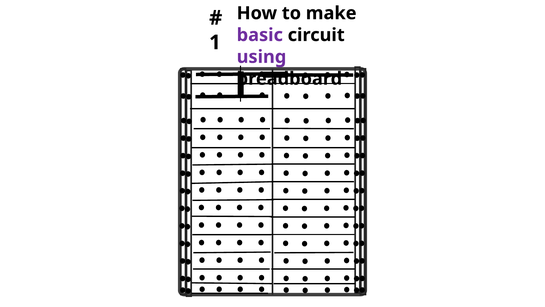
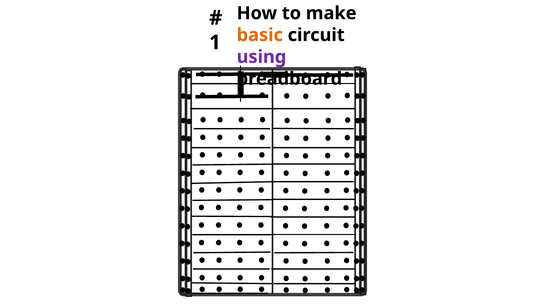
basic colour: purple -> orange
